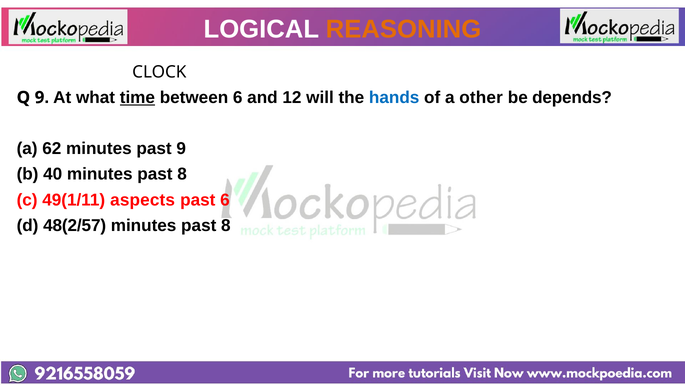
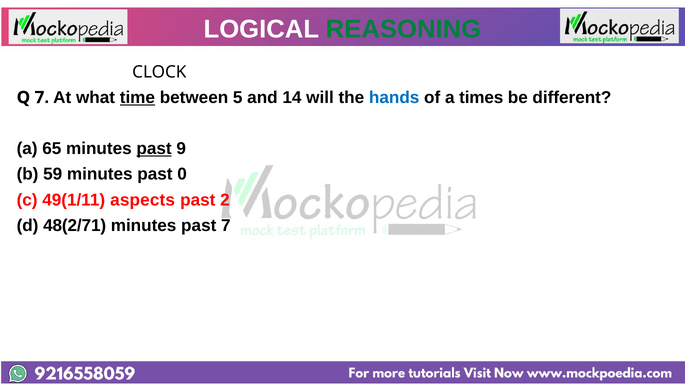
REASONING colour: orange -> green
Q 9: 9 -> 7
between 6: 6 -> 5
12: 12 -> 14
other: other -> times
depends: depends -> different
62: 62 -> 65
past at (154, 149) underline: none -> present
40: 40 -> 59
8 at (182, 174): 8 -> 0
past 6: 6 -> 2
48(2/57: 48(2/57 -> 48(2/71
8 at (226, 226): 8 -> 7
